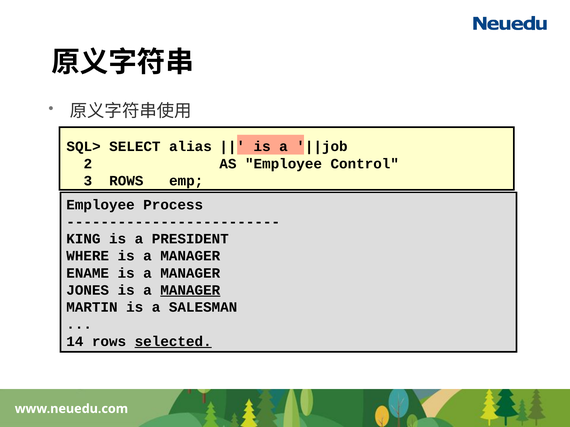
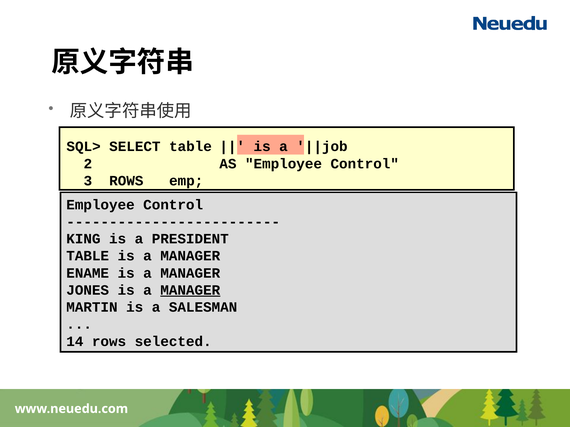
SELECT alias: alias -> table
Process at (173, 205): Process -> Control
WHERE at (88, 256): WHERE -> TABLE
selected underline: present -> none
